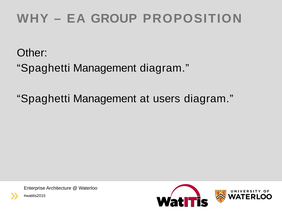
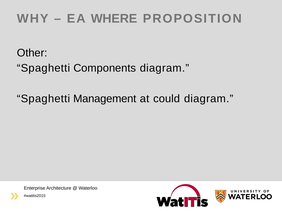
GROUP: GROUP -> WHERE
Management at (105, 68): Management -> Components
users: users -> could
